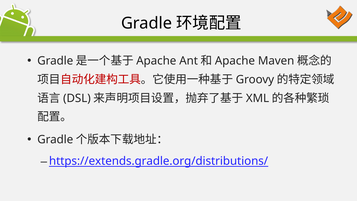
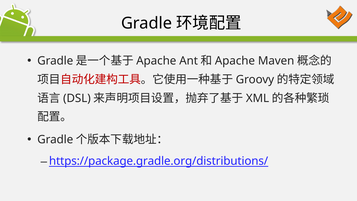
https://extends.gradle.org/distributions/: https://extends.gradle.org/distributions/ -> https://package.gradle.org/distributions/
